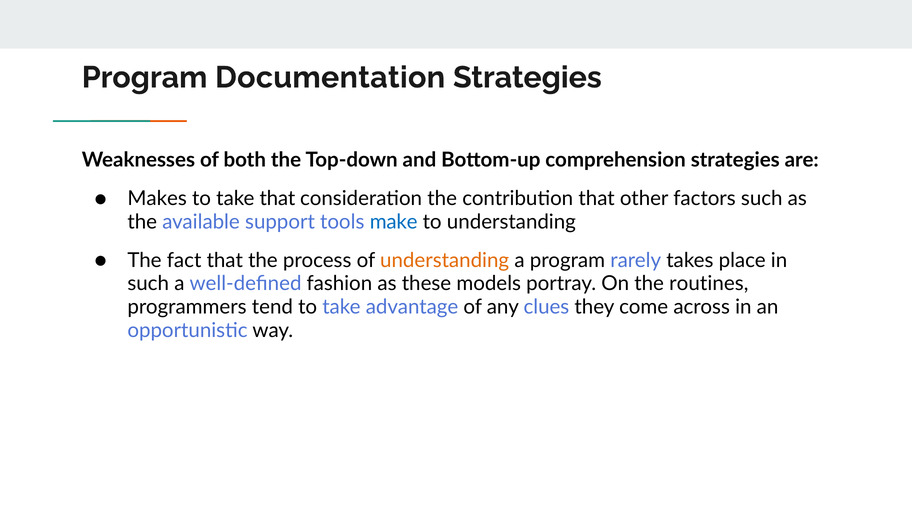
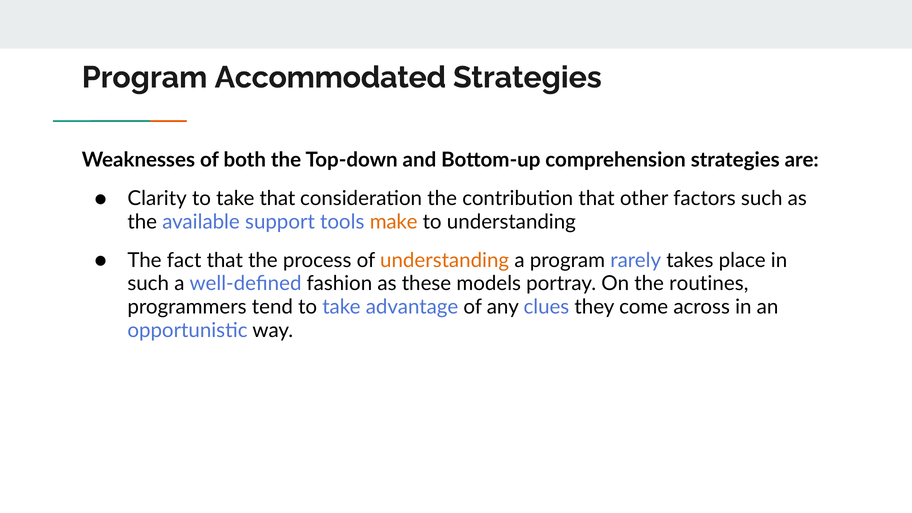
Documentation: Documentation -> Accommodated
Makes: Makes -> Clarity
make colour: blue -> orange
